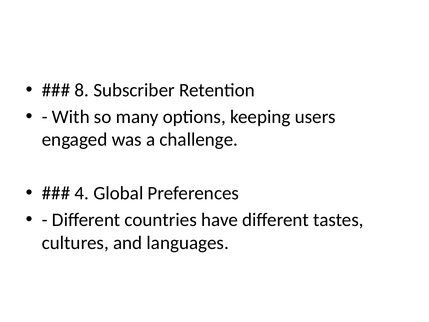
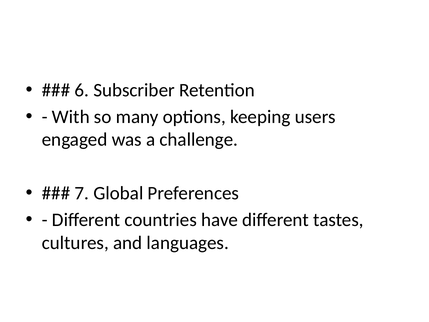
8: 8 -> 6
4: 4 -> 7
